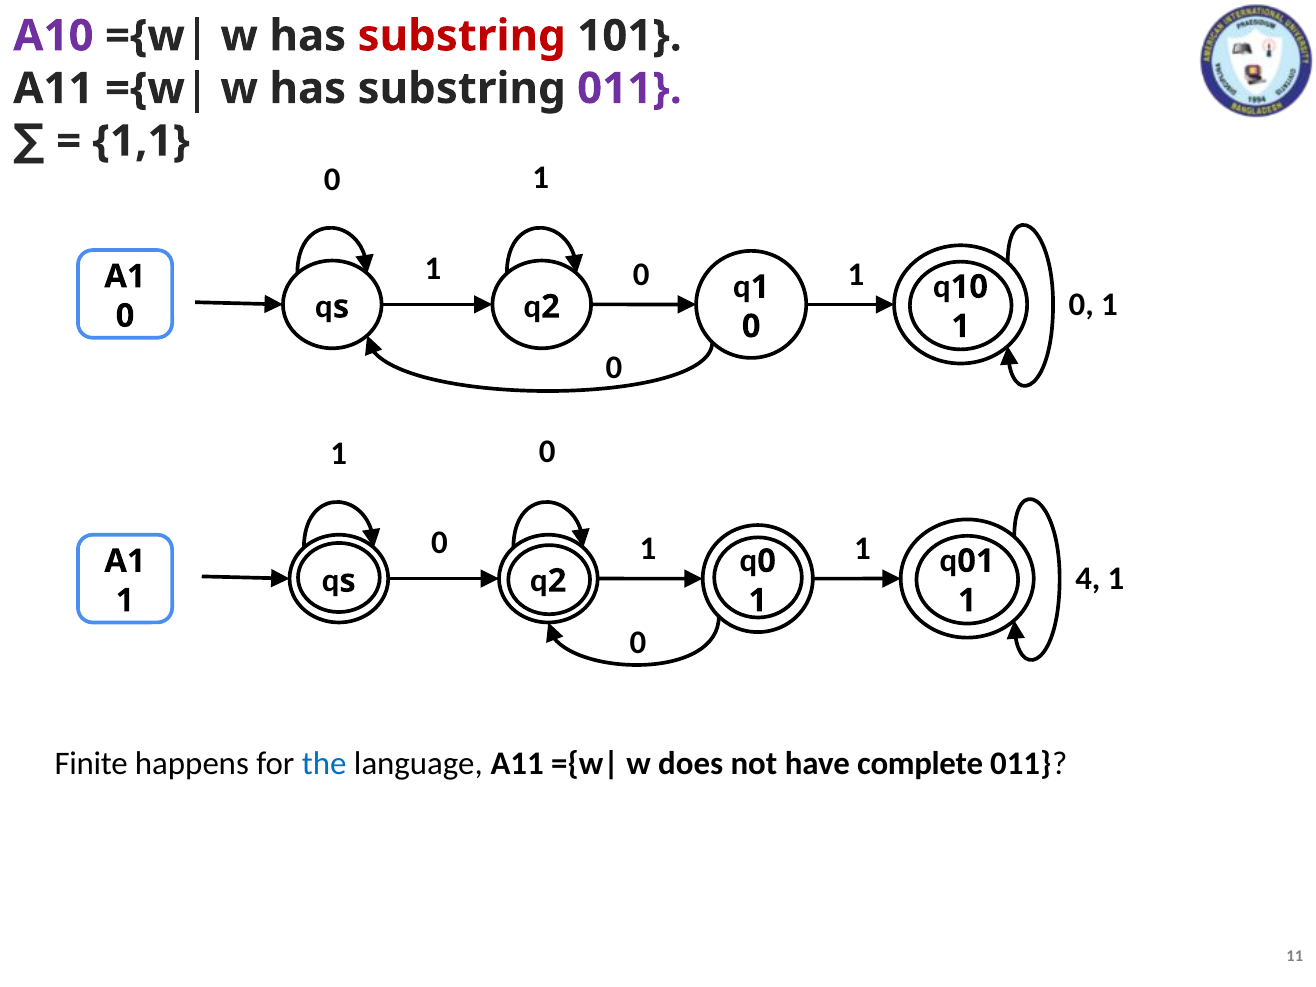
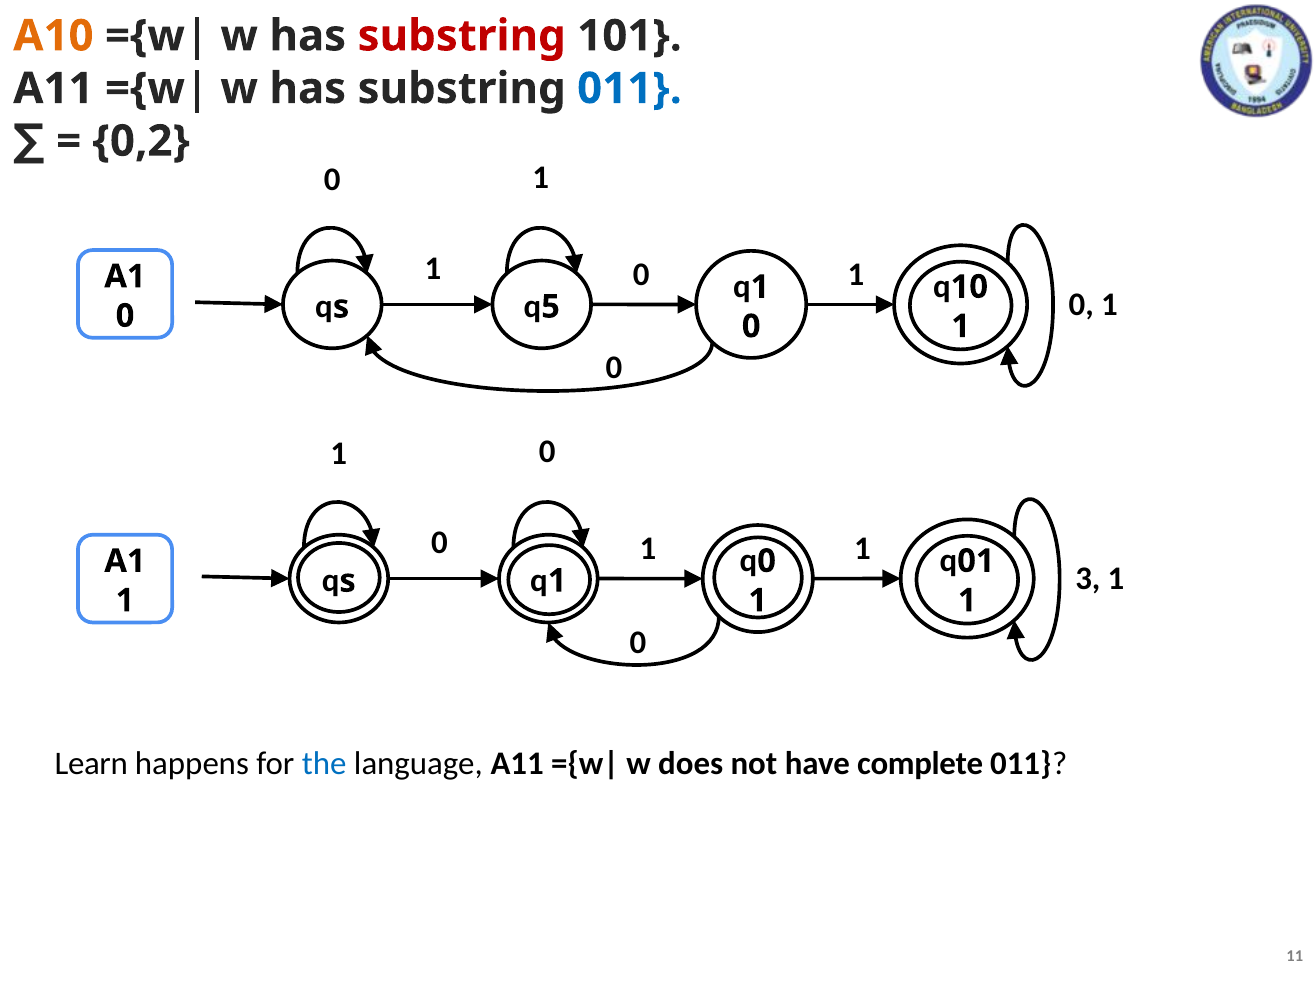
A10 colour: purple -> orange
011 at (630, 89) colour: purple -> blue
1,1: 1,1 -> 0,2
2 at (551, 307): 2 -> 5
4: 4 -> 3
2 at (557, 581): 2 -> 1
Finite: Finite -> Learn
